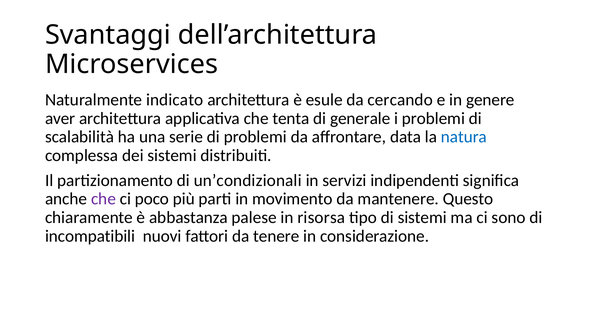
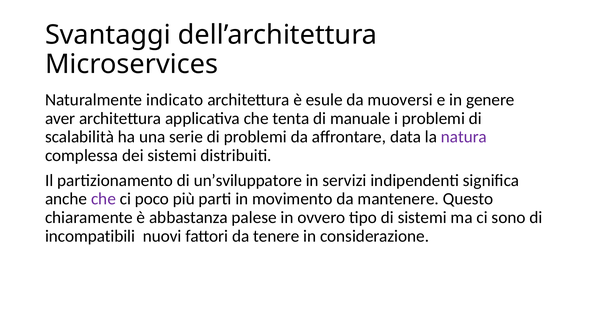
cercando: cercando -> muoversi
generale: generale -> manuale
natura colour: blue -> purple
un’condizionali: un’condizionali -> un’sviluppatore
risorsa: risorsa -> ovvero
